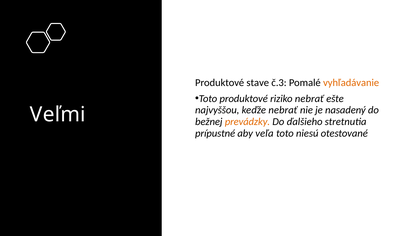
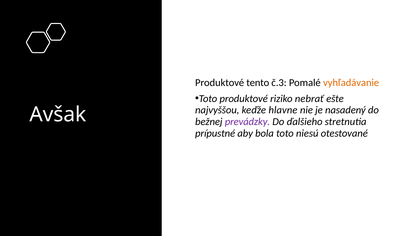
stave: stave -> tento
keďže nebrať: nebrať -> hlavne
Veľmi: Veľmi -> Avšak
prevádzky colour: orange -> purple
veľa: veľa -> bola
